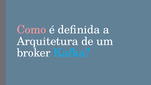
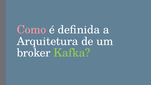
Kafka colour: light blue -> light green
